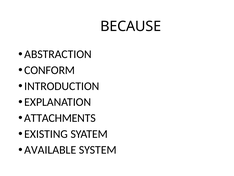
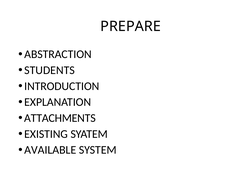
BECAUSE: BECAUSE -> PREPARE
CONFORM: CONFORM -> STUDENTS
